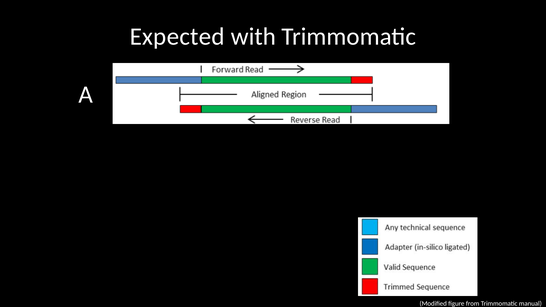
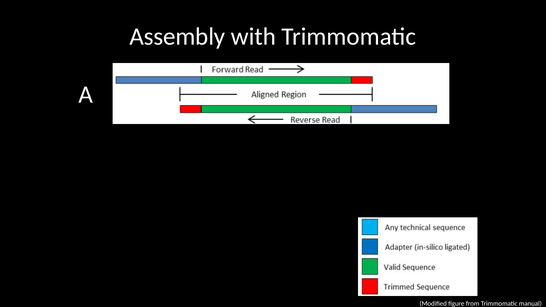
Expected: Expected -> Assembly
